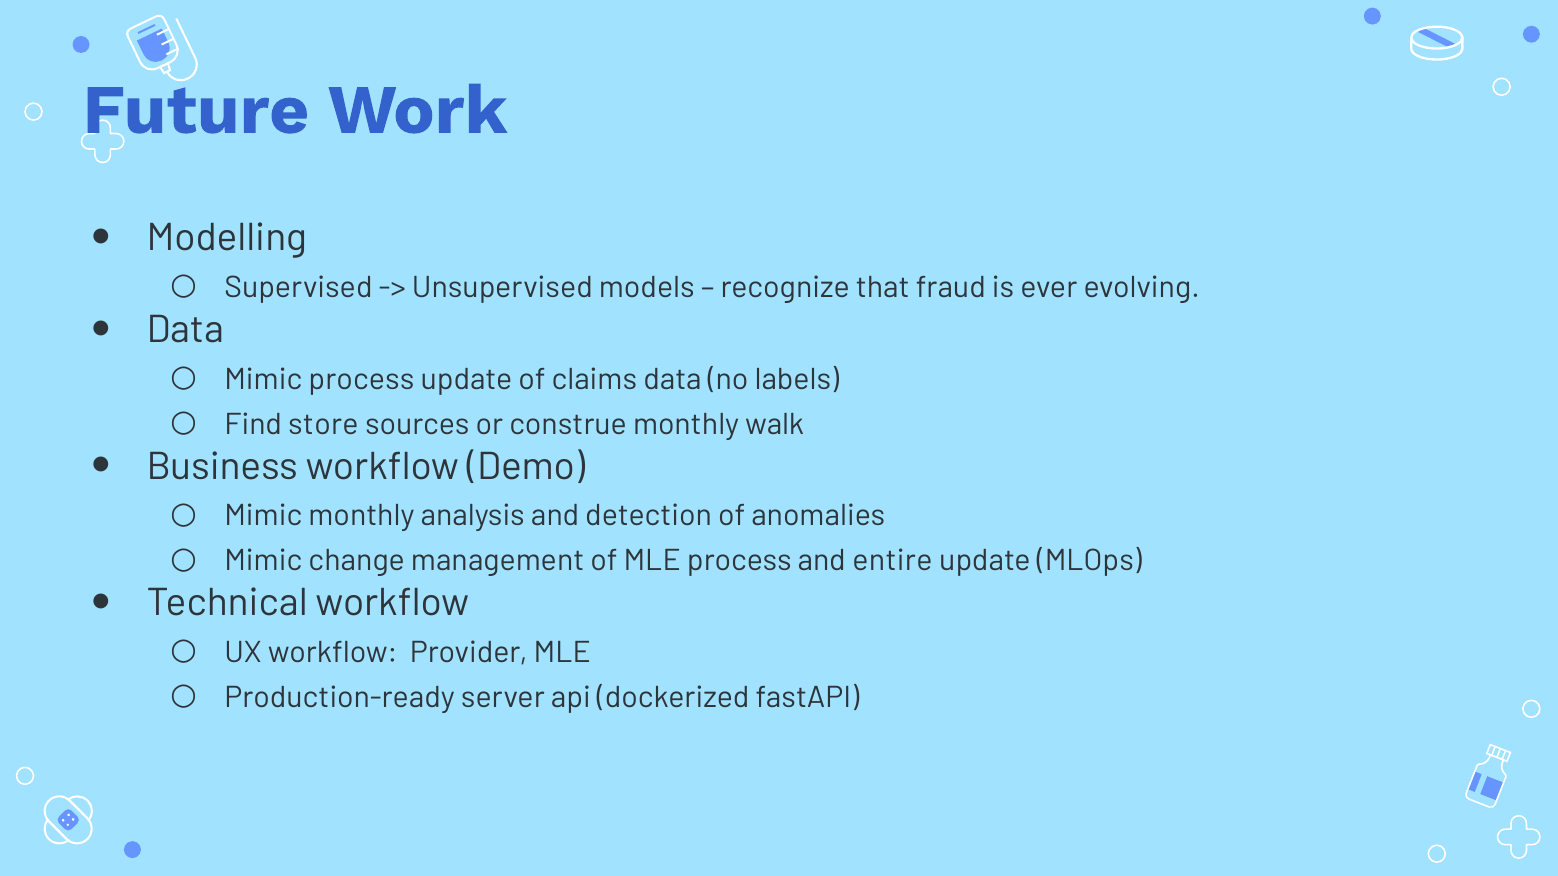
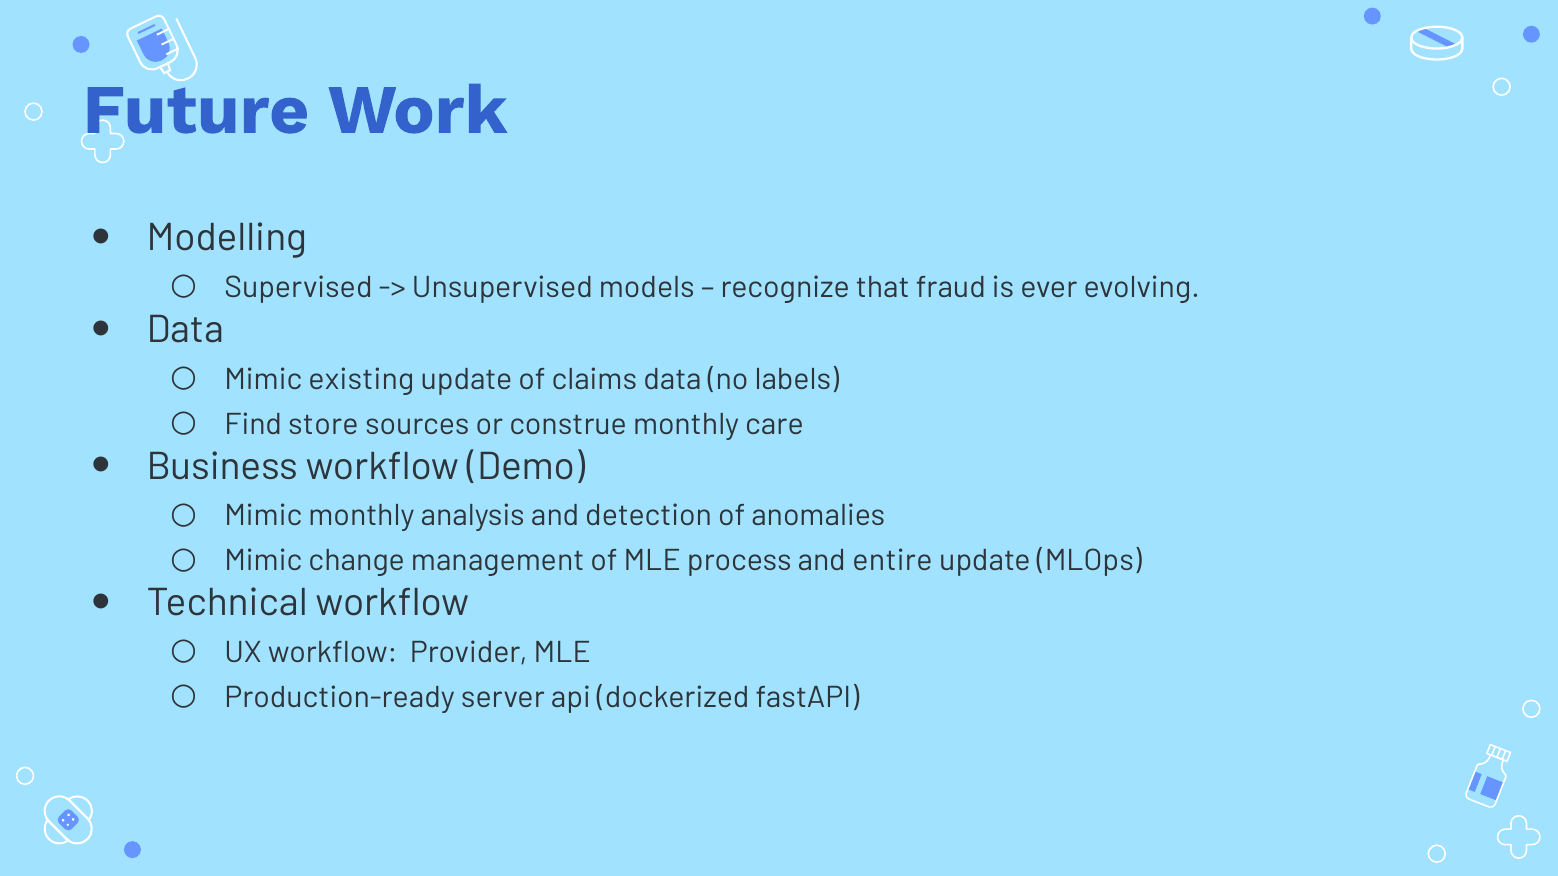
Mimic process: process -> existing
walk: walk -> care
